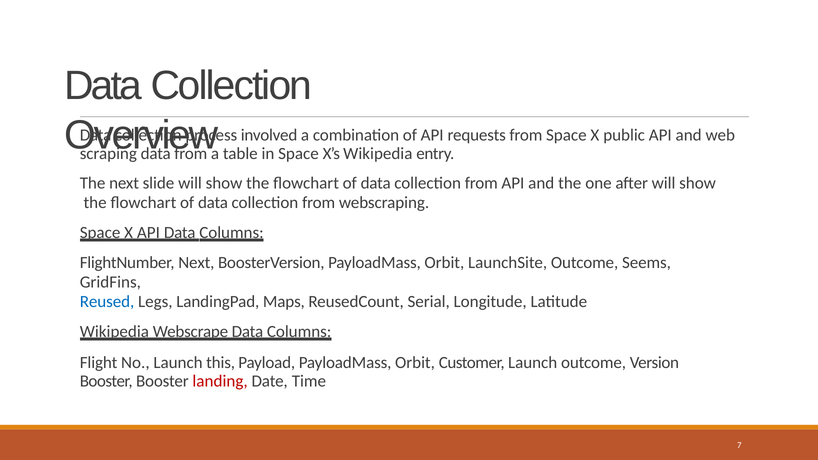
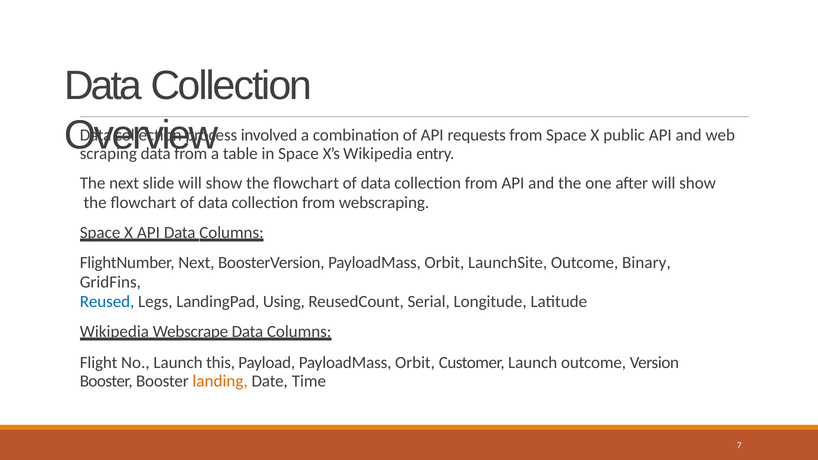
Seems: Seems -> Binary
Maps: Maps -> Using
landing colour: red -> orange
